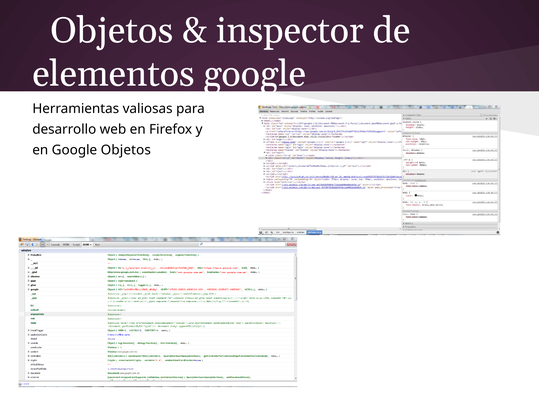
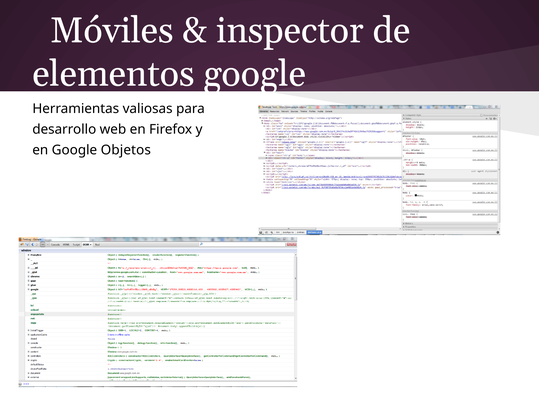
Objetos at (112, 31): Objetos -> Móviles
